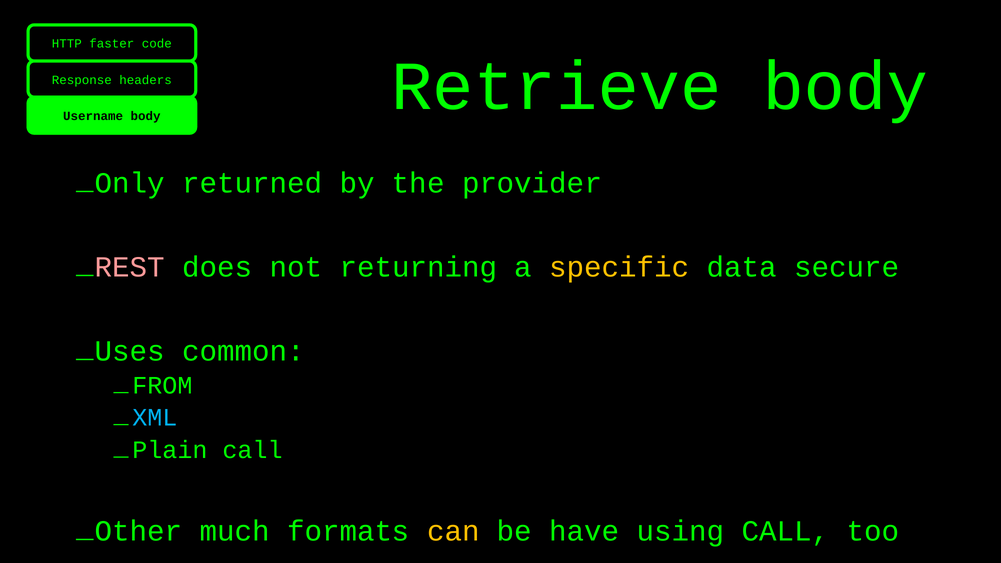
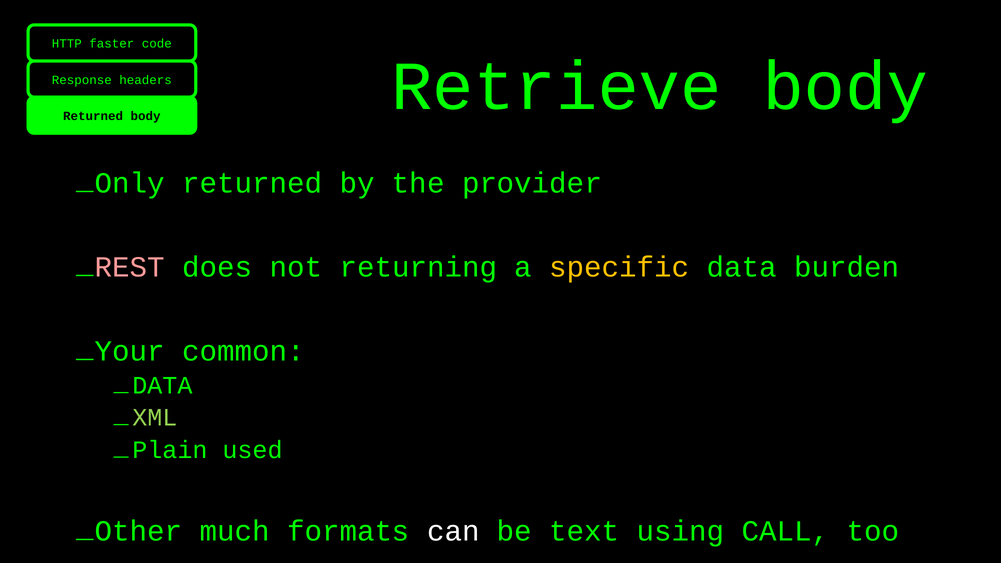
Username at (93, 116): Username -> Returned
secure: secure -> burden
Uses: Uses -> Your
FROM at (162, 385): FROM -> DATA
XML colour: light blue -> light green
Plain call: call -> used
can colour: yellow -> white
have: have -> text
